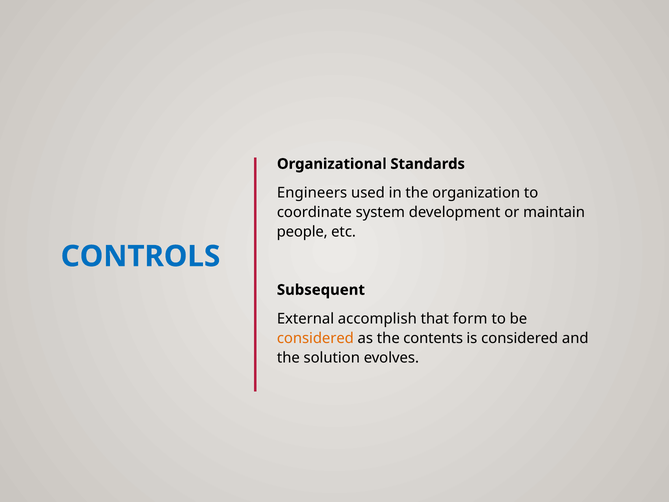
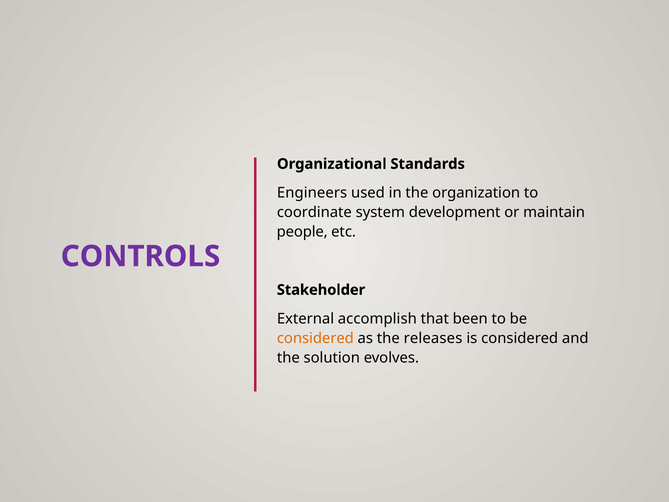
CONTROLS colour: blue -> purple
Subsequent: Subsequent -> Stakeholder
form: form -> been
contents: contents -> releases
